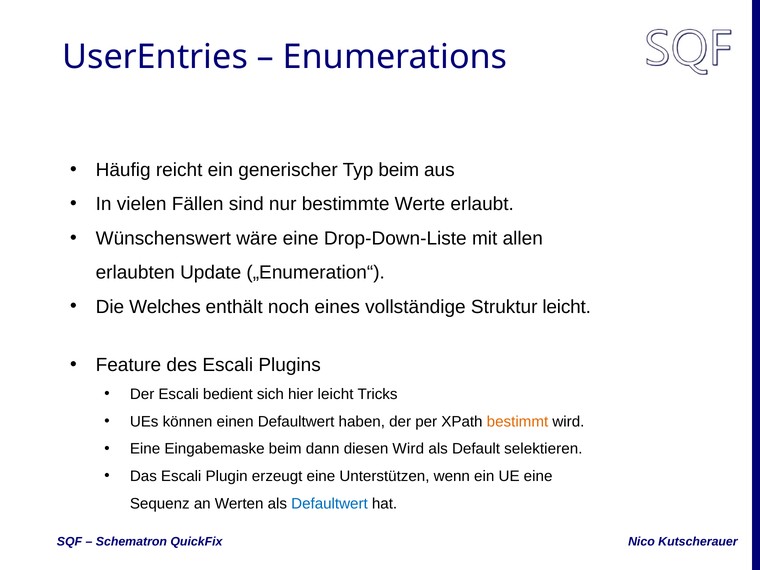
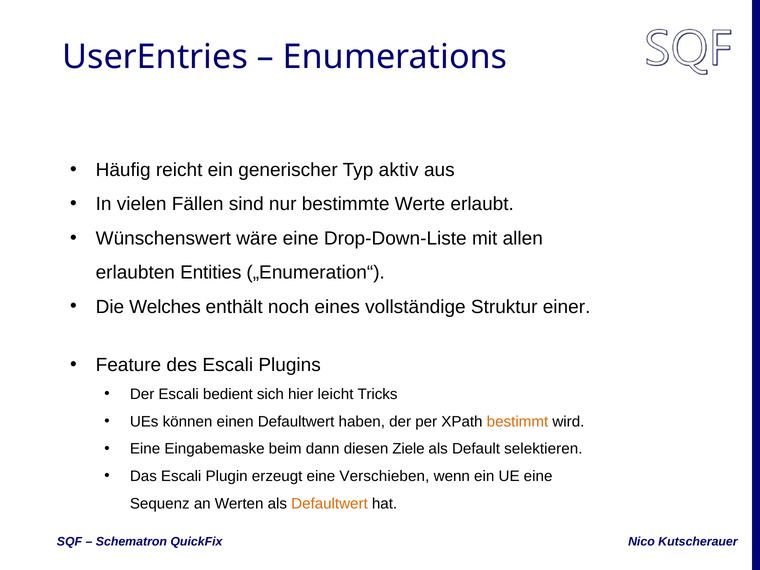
Typ beim: beim -> aktiv
Update: Update -> Entities
Struktur leicht: leicht -> einer
diesen Wird: Wird -> Ziele
Unterstützen: Unterstützen -> Verschieben
Defaultwert at (329, 504) colour: blue -> orange
